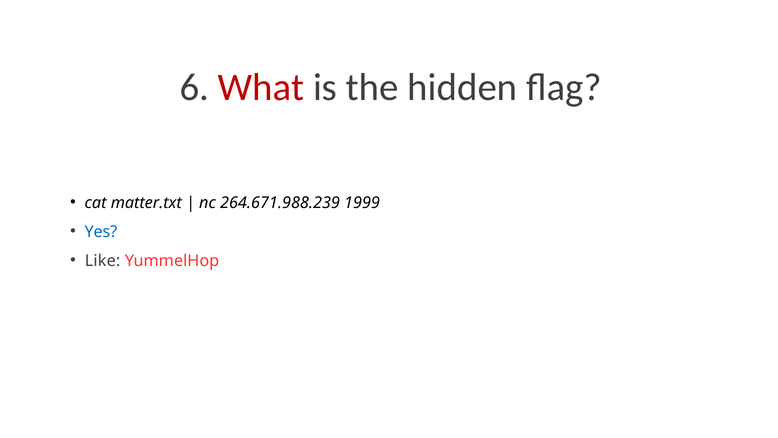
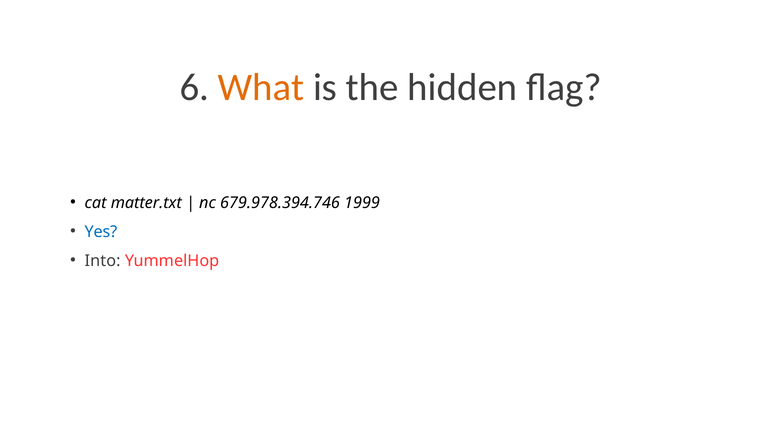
What colour: red -> orange
264.671.988.239: 264.671.988.239 -> 679.978.394.746
Like: Like -> Into
